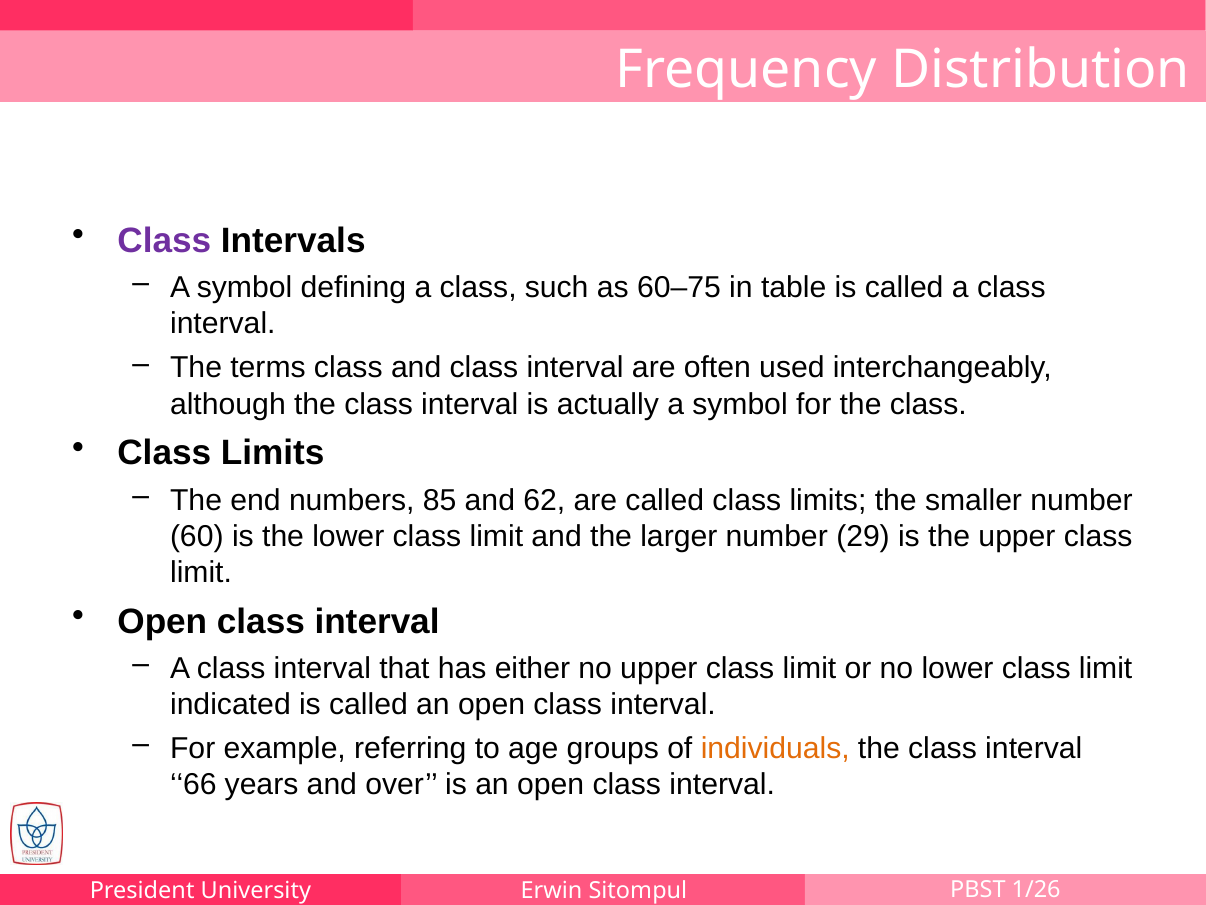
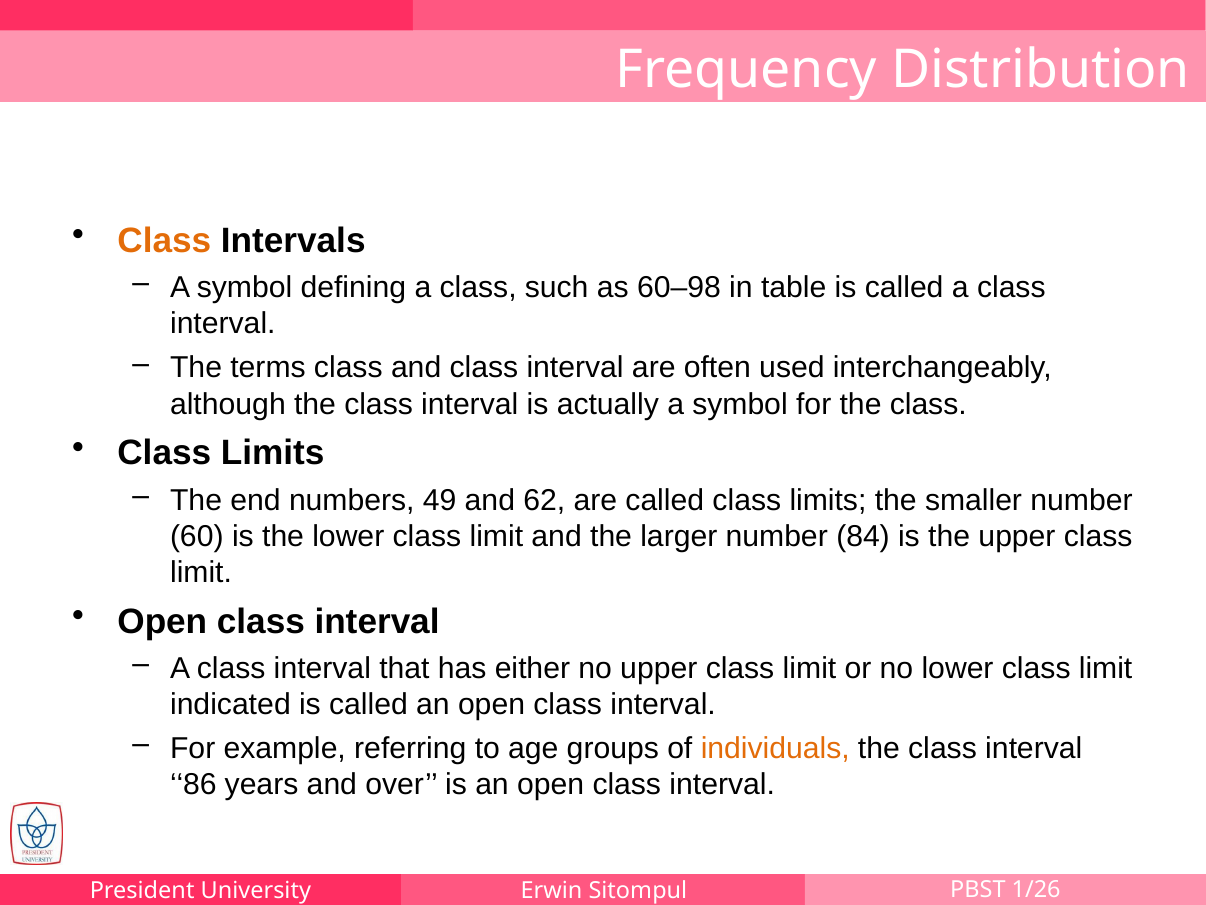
Class at (164, 241) colour: purple -> orange
60–75: 60–75 -> 60–98
85: 85 -> 49
29: 29 -> 84
66: 66 -> 86
